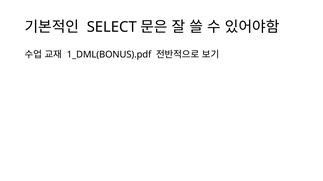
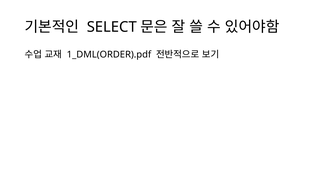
1_DML(BONUS).pdf: 1_DML(BONUS).pdf -> 1_DML(ORDER).pdf
